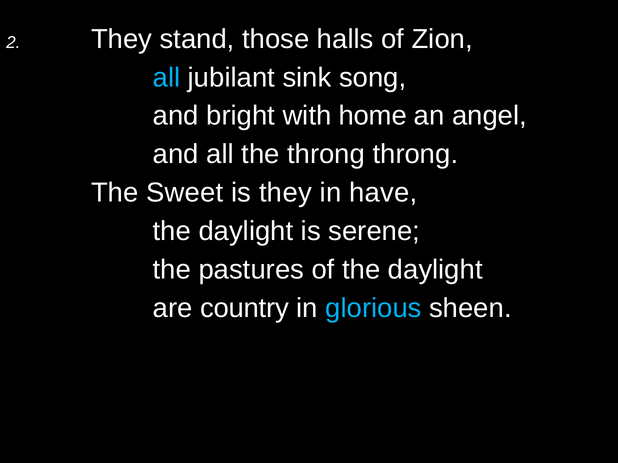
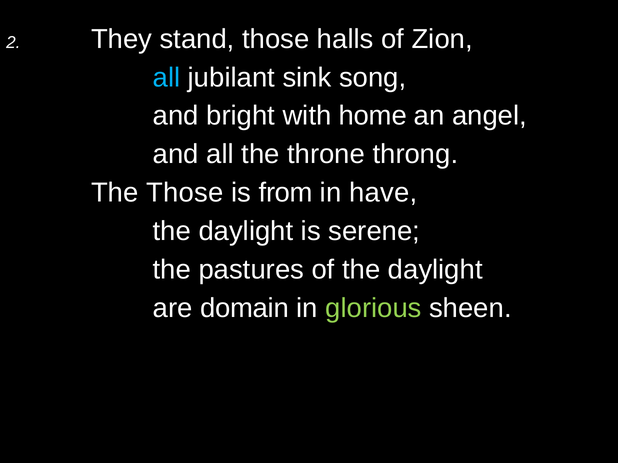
the throng: throng -> throne
The Sweet: Sweet -> Those
is they: they -> from
country: country -> domain
glorious colour: light blue -> light green
